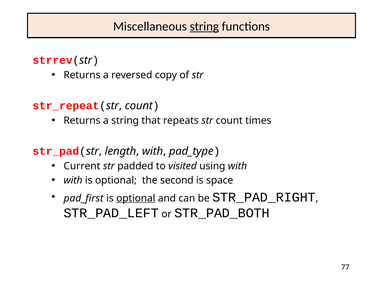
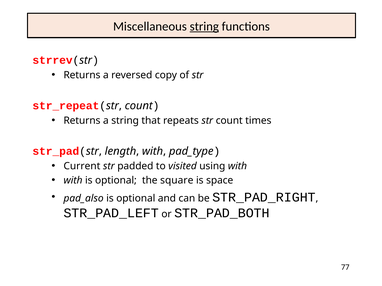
second: second -> square
pad_first: pad_first -> pad_also
optional at (136, 199) underline: present -> none
